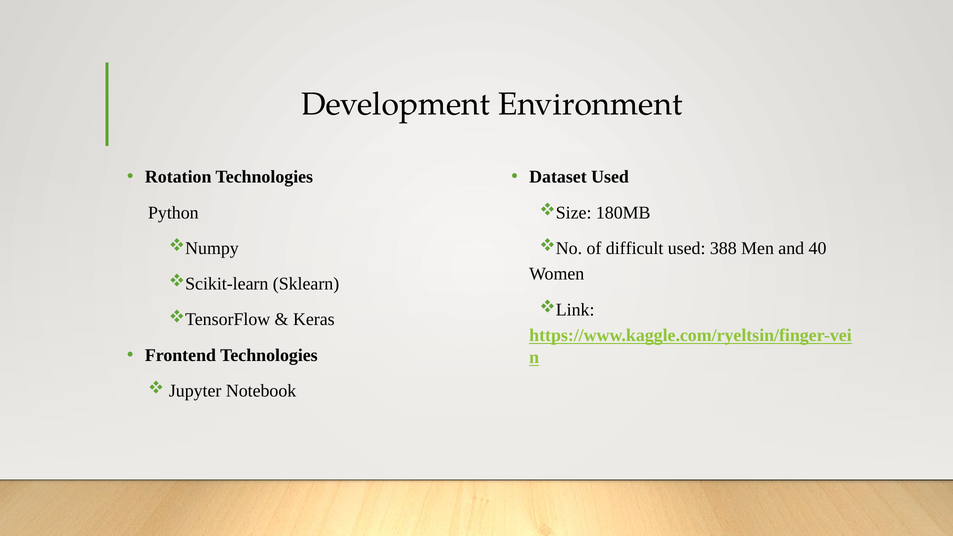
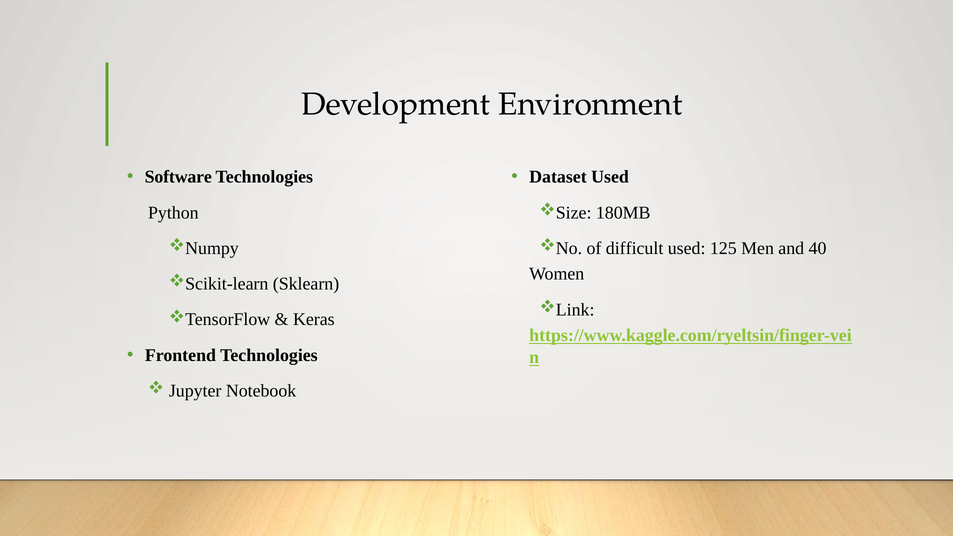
Rotation: Rotation -> Software
388: 388 -> 125
